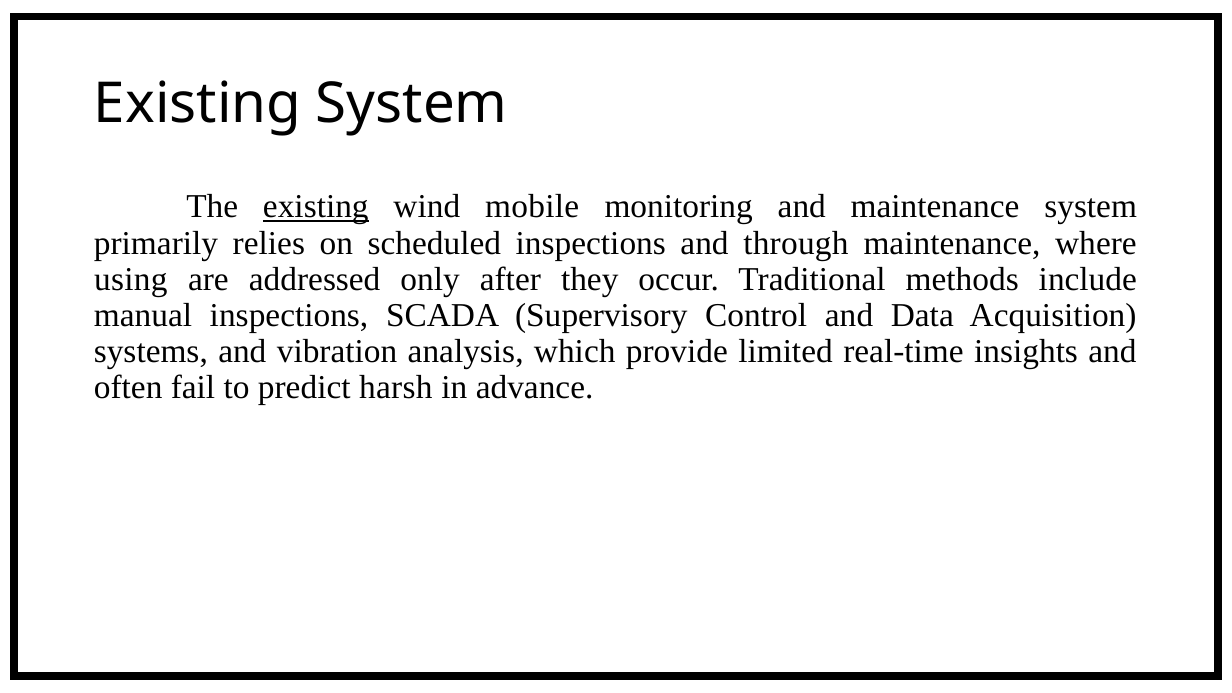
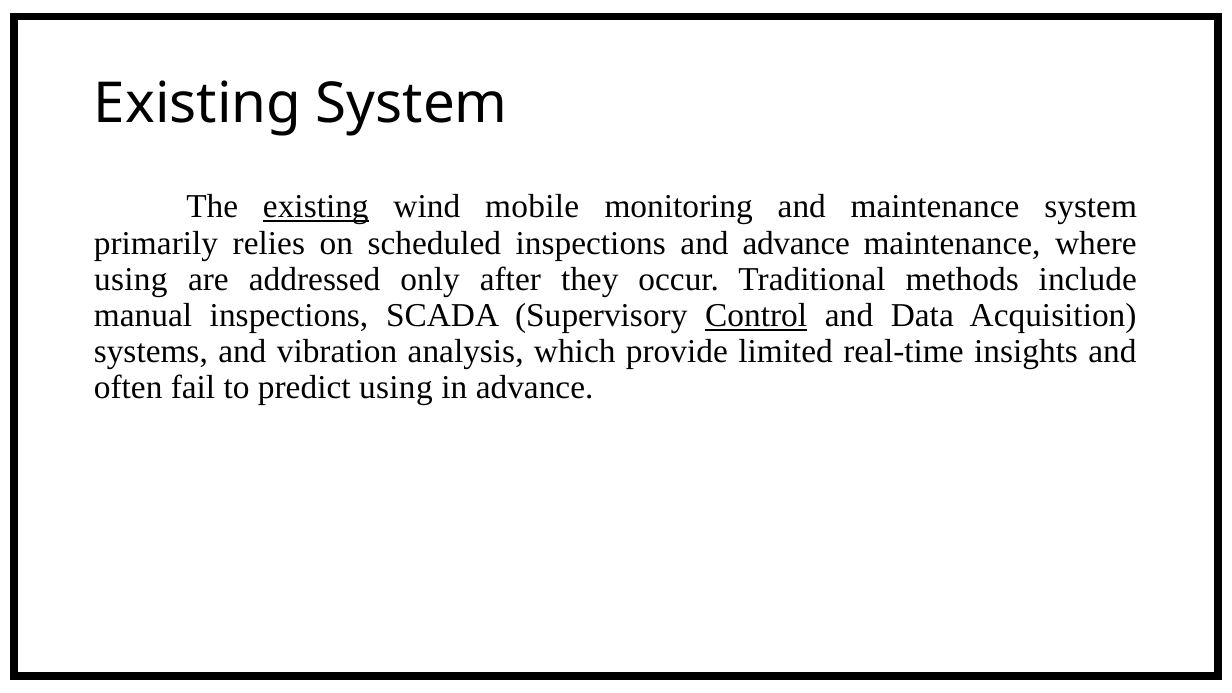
and through: through -> advance
Control underline: none -> present
predict harsh: harsh -> using
